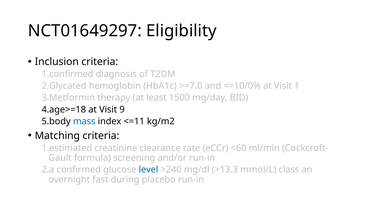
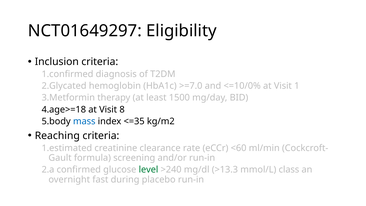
9: 9 -> 8
<=11: <=11 -> <=35
Matching: Matching -> Reaching
level colour: blue -> green
